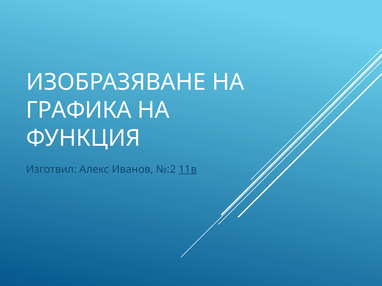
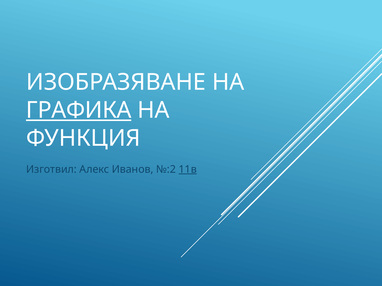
ГРАФИКА underline: none -> present
